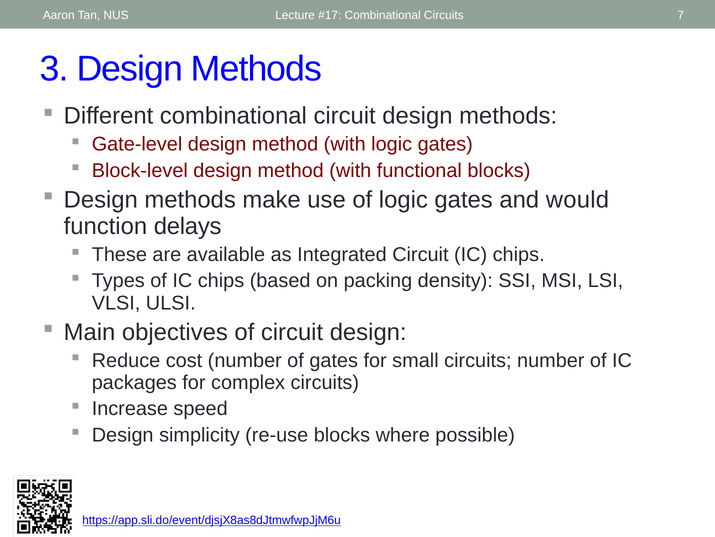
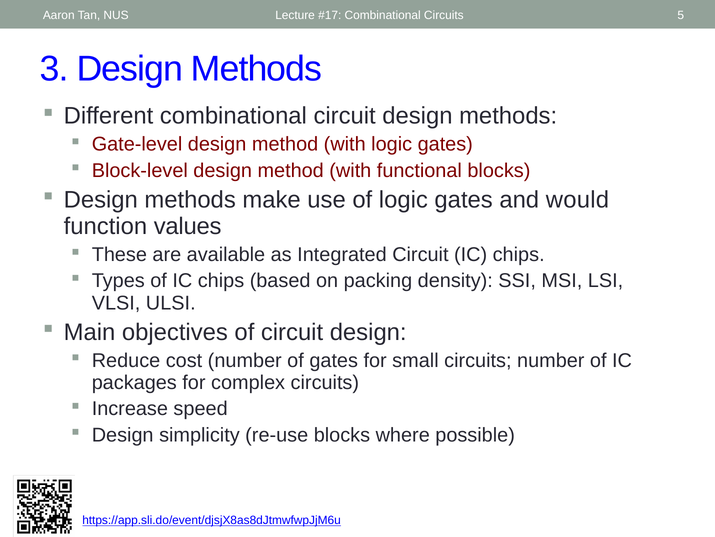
7: 7 -> 5
delays: delays -> values
